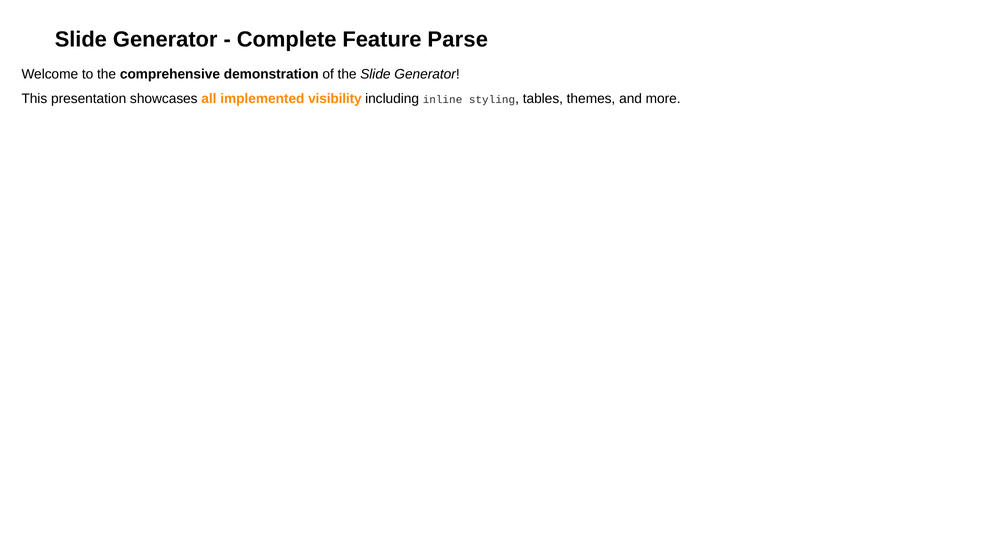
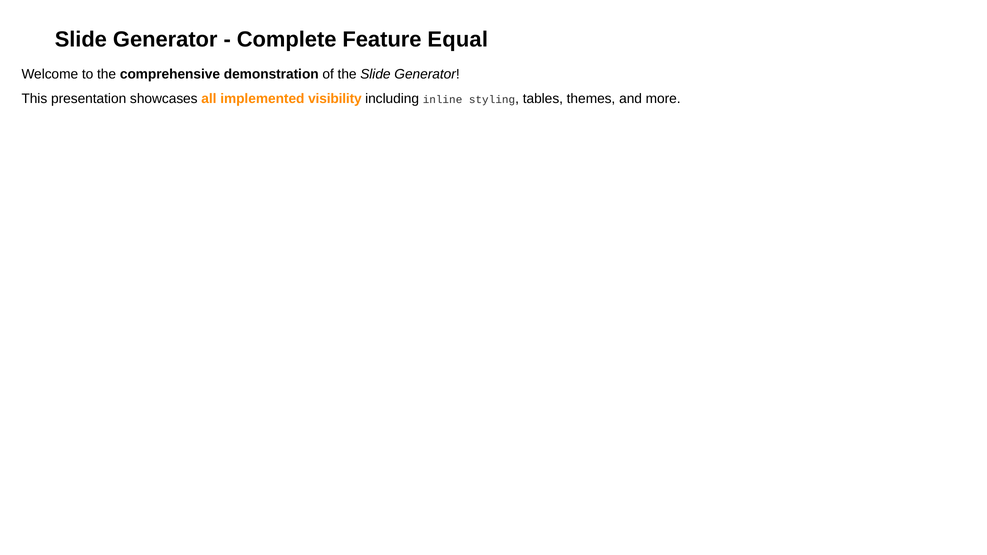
Parse: Parse -> Equal
